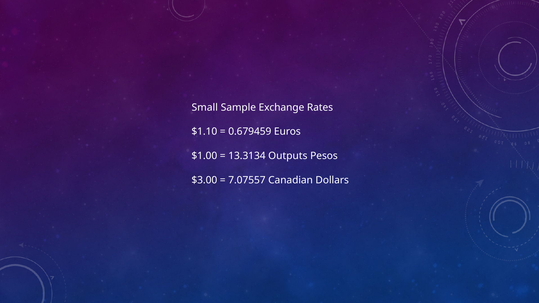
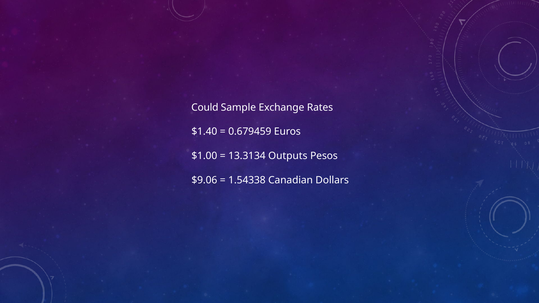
Small: Small -> Could
$1.10: $1.10 -> $1.40
$3.00: $3.00 -> $9.06
7.07557: 7.07557 -> 1.54338
